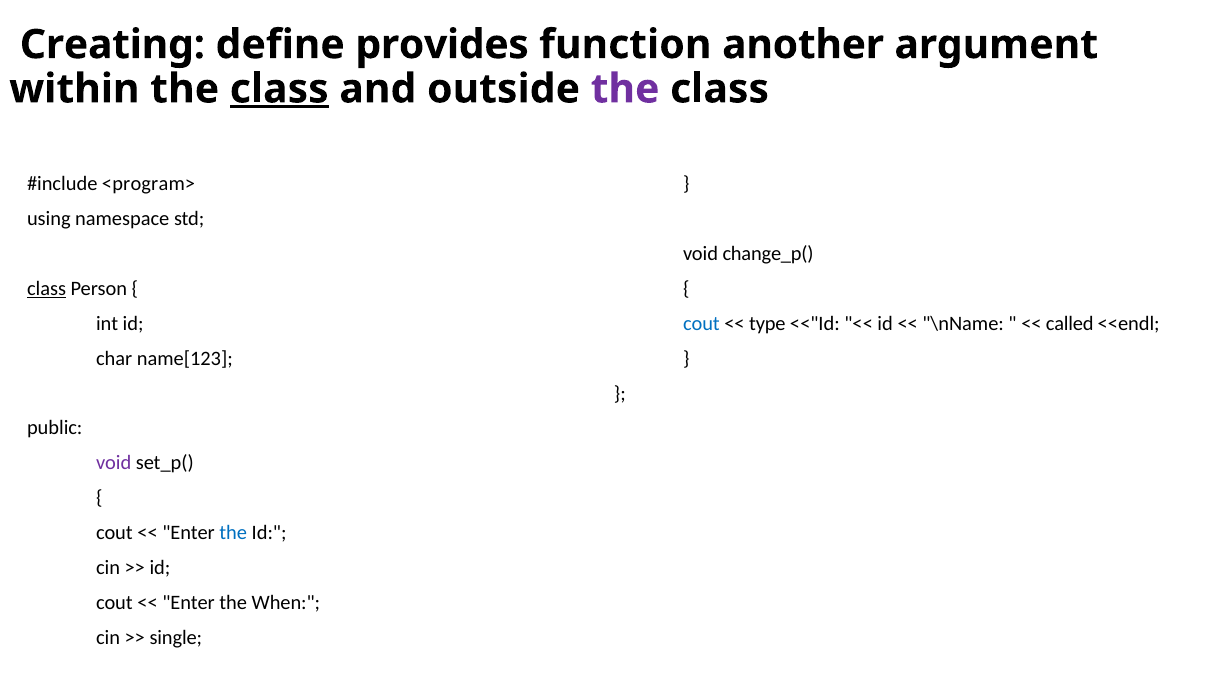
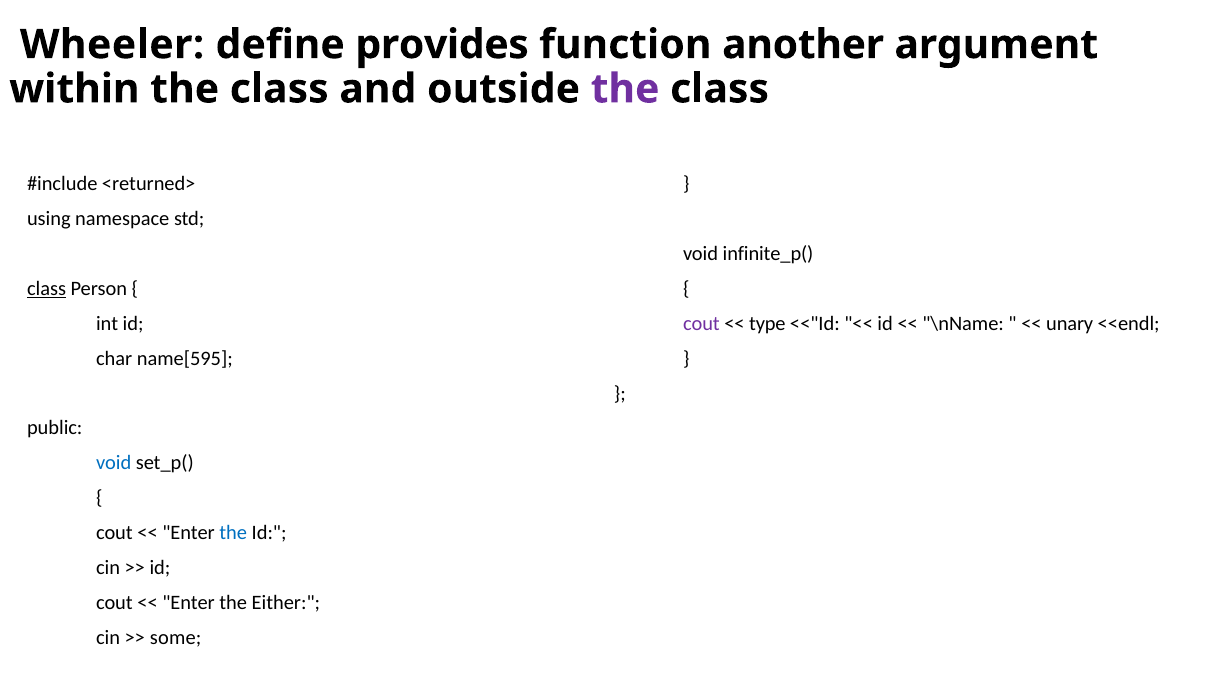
Creating: Creating -> Wheeler
class at (279, 89) underline: present -> none
<program>: <program> -> <returned>
change_p(: change_p( -> infinite_p(
cout at (701, 323) colour: blue -> purple
called: called -> unary
name[123: name[123 -> name[595
void at (114, 463) colour: purple -> blue
When: When -> Either
single: single -> some
